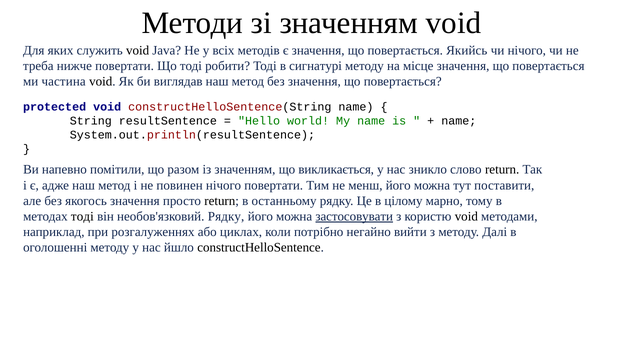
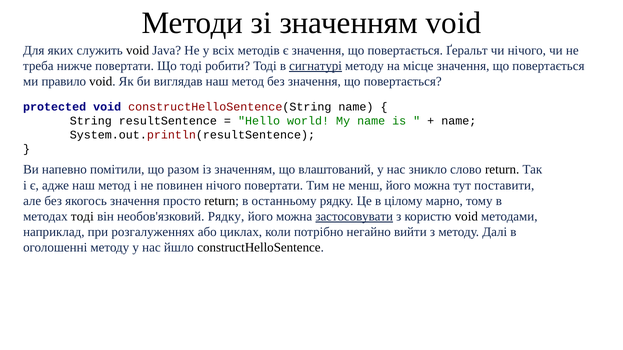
Якийсь: Якийсь -> Ґеральт
сигнатурі underline: none -> present
частина: частина -> правило
викликається: викликається -> влаштований
